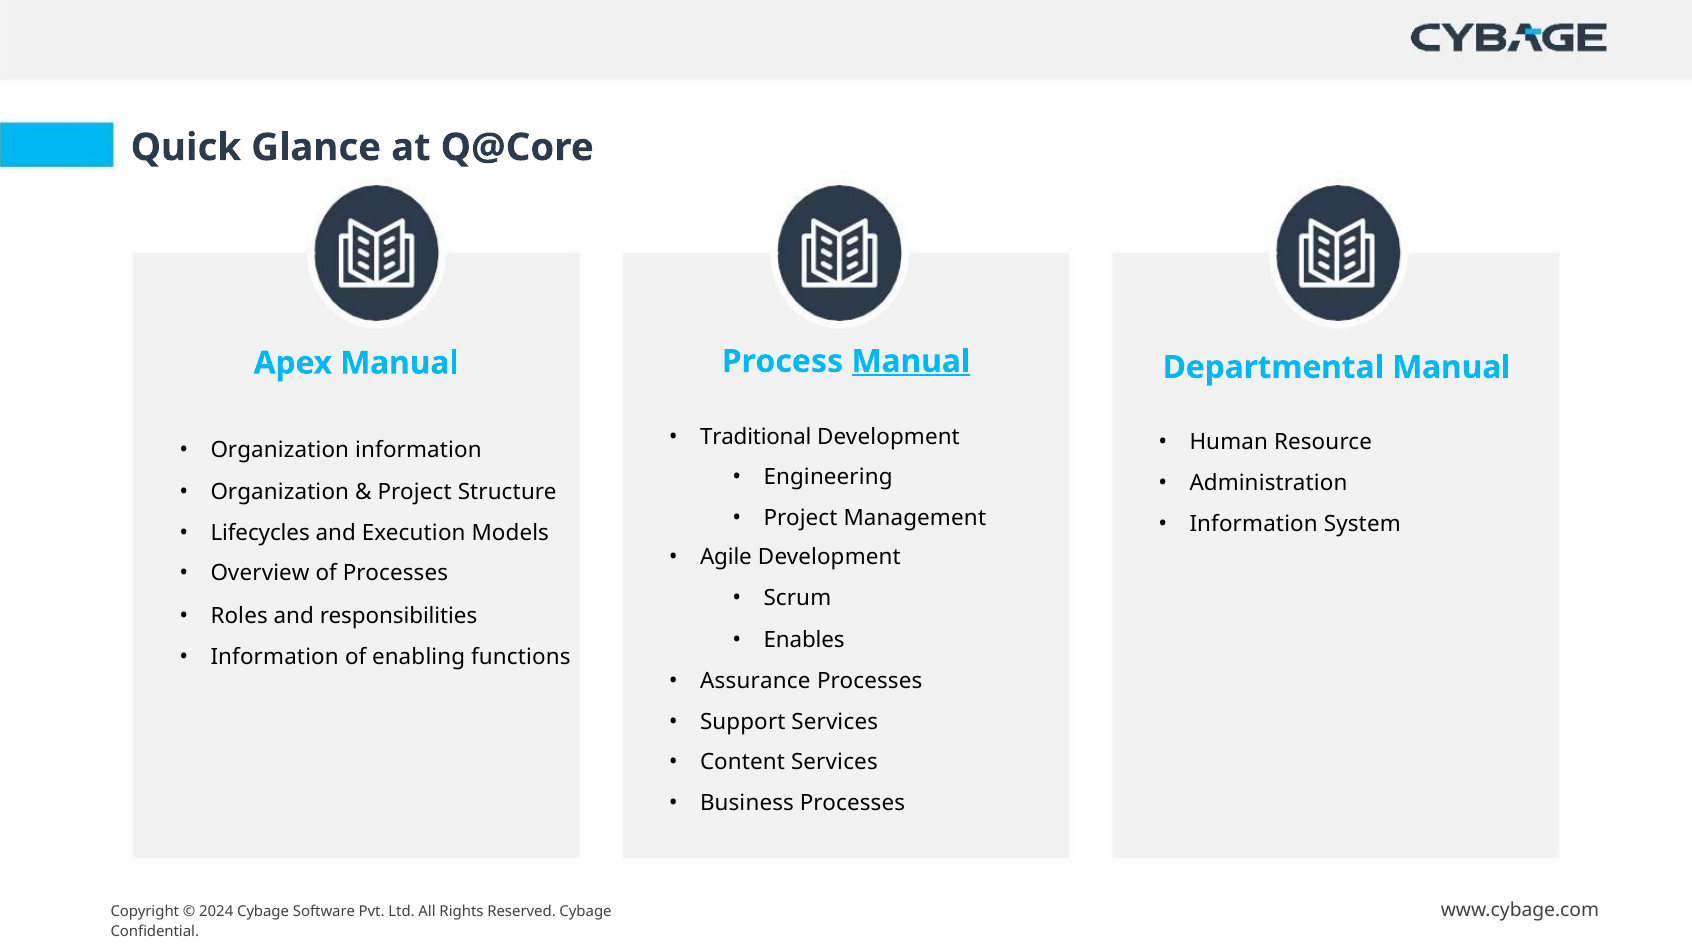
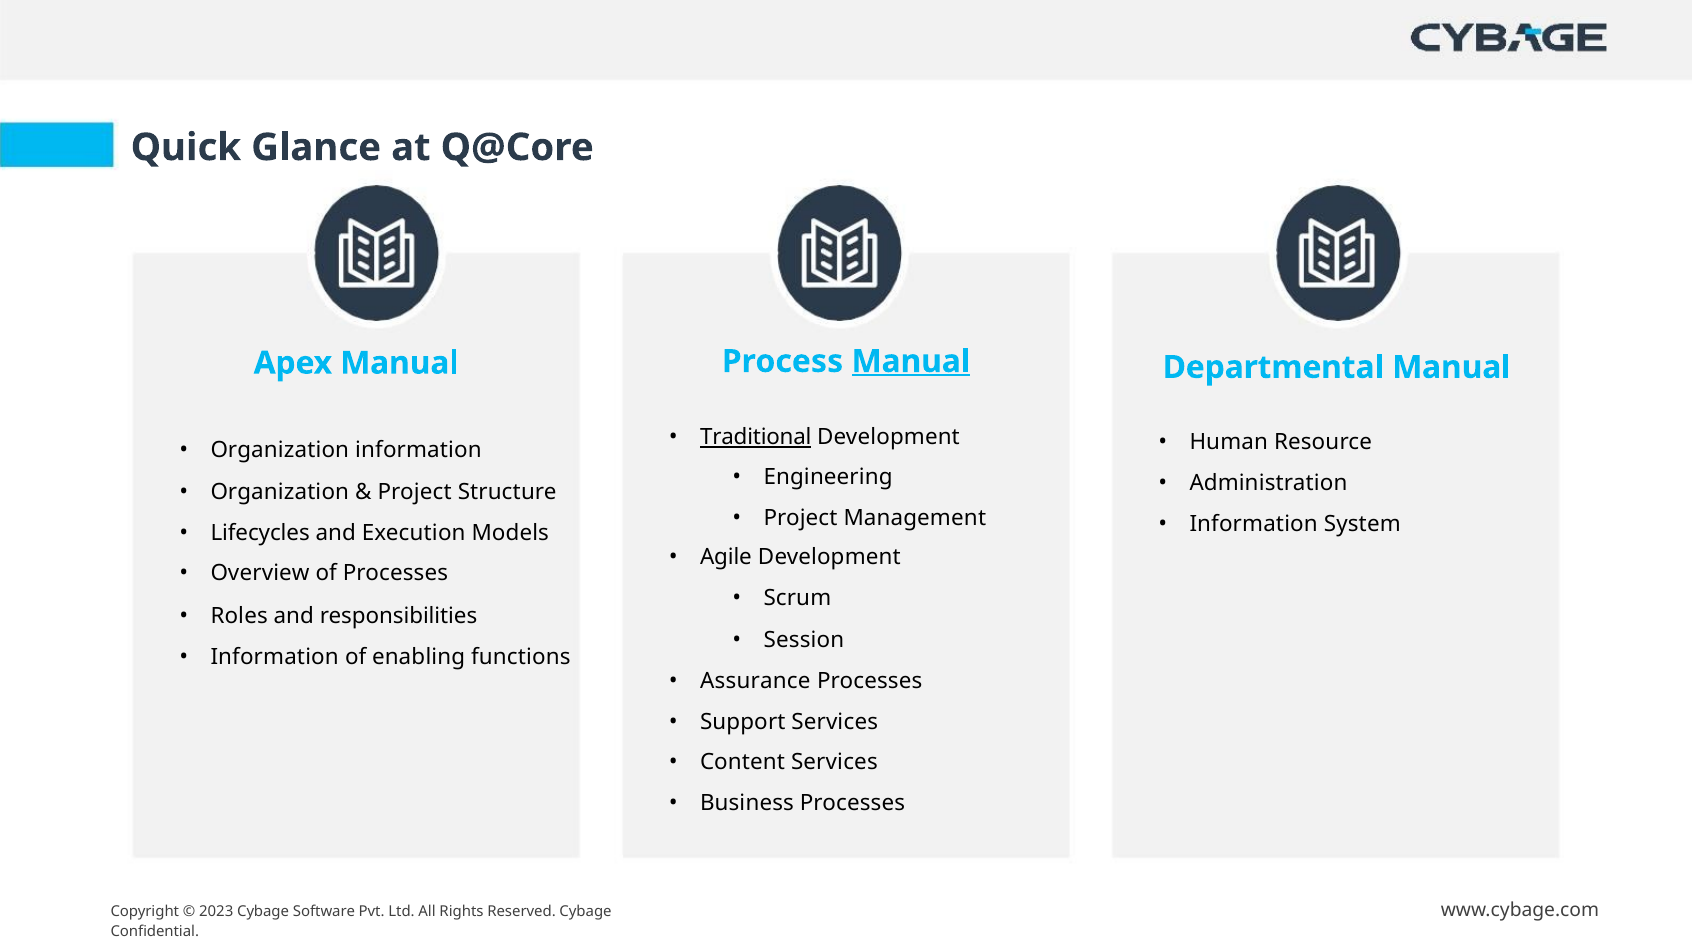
Traditional underline: none -> present
Enables: Enables -> Session
2024: 2024 -> 2023
